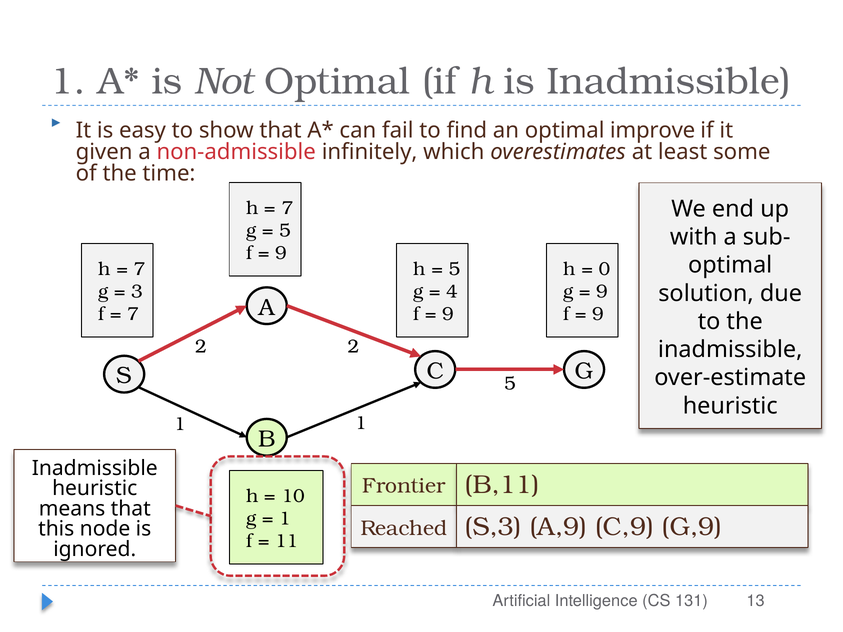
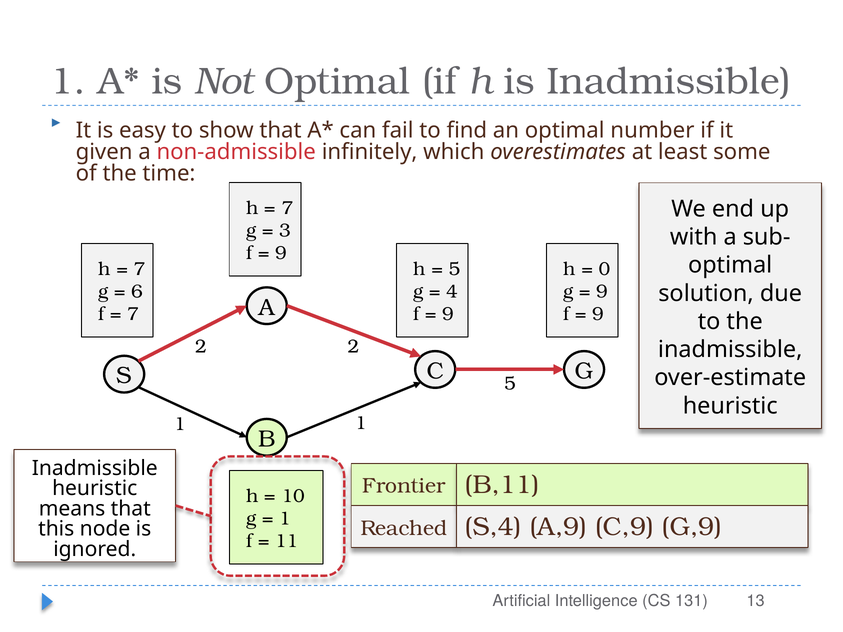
improve: improve -> number
5 at (285, 231): 5 -> 3
3: 3 -> 6
S,3: S,3 -> S,4
